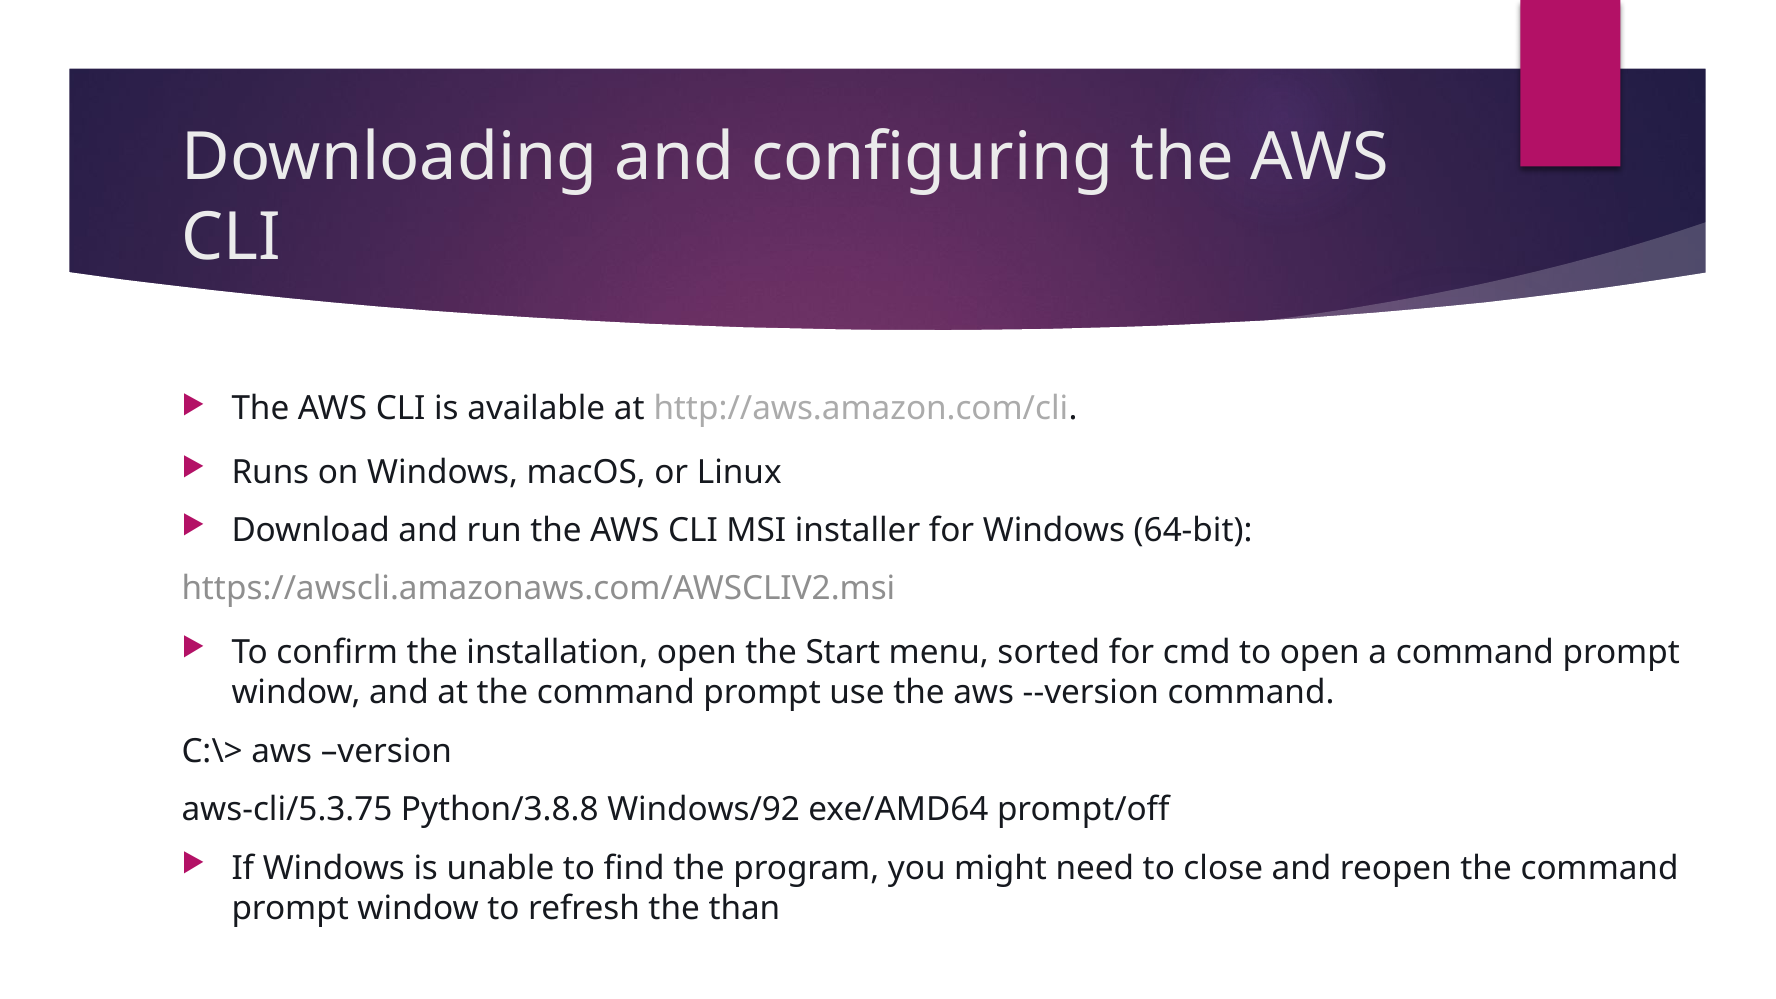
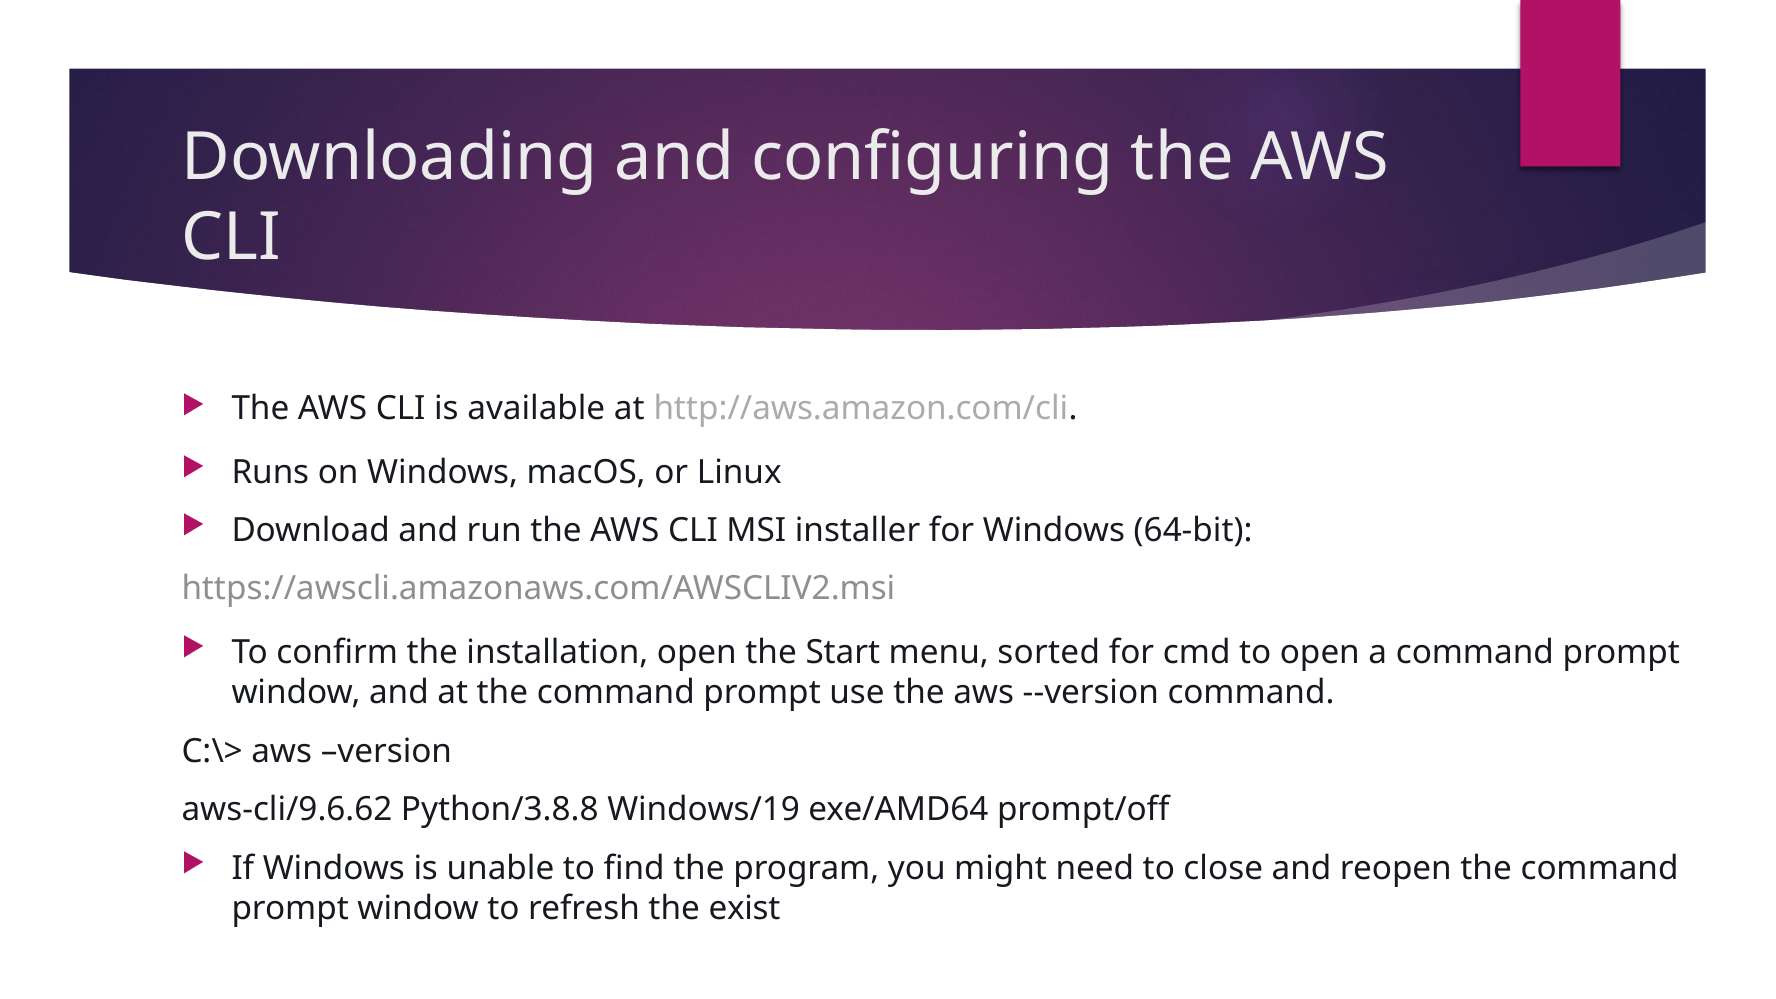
aws-cli/5.3.75: aws-cli/5.3.75 -> aws-cli/9.6.62
Windows/92: Windows/92 -> Windows/19
than: than -> exist
